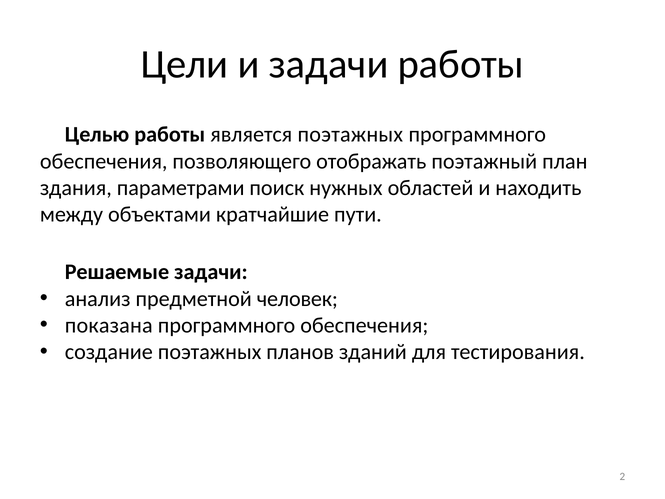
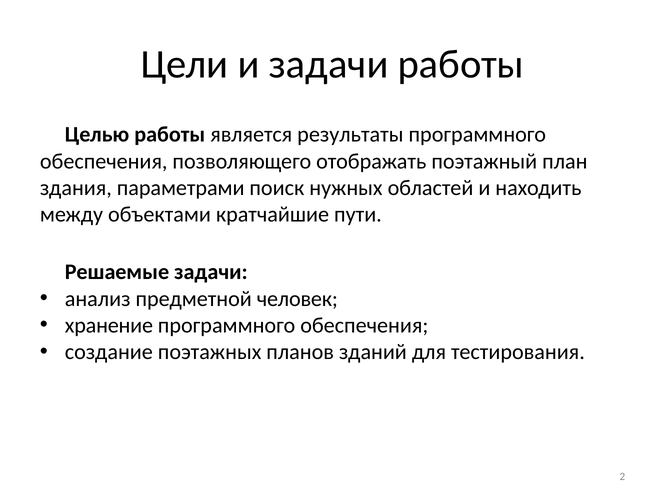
является поэтажных: поэтажных -> результаты
показана: показана -> хранение
